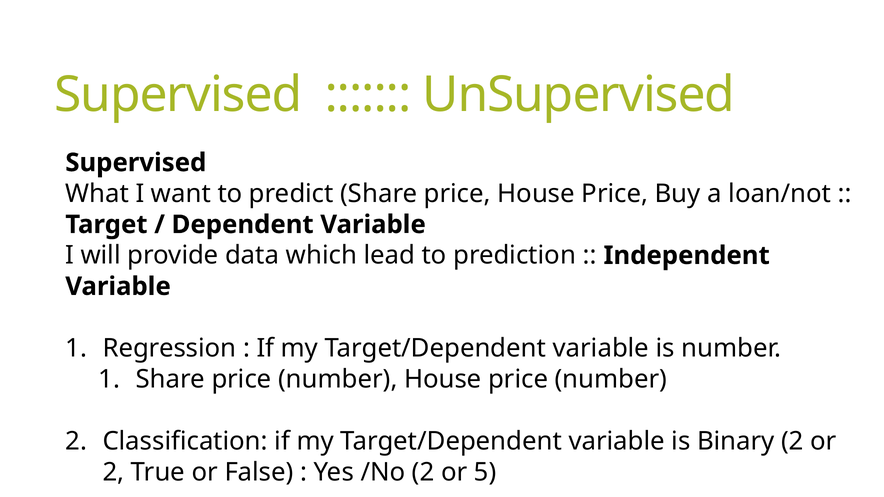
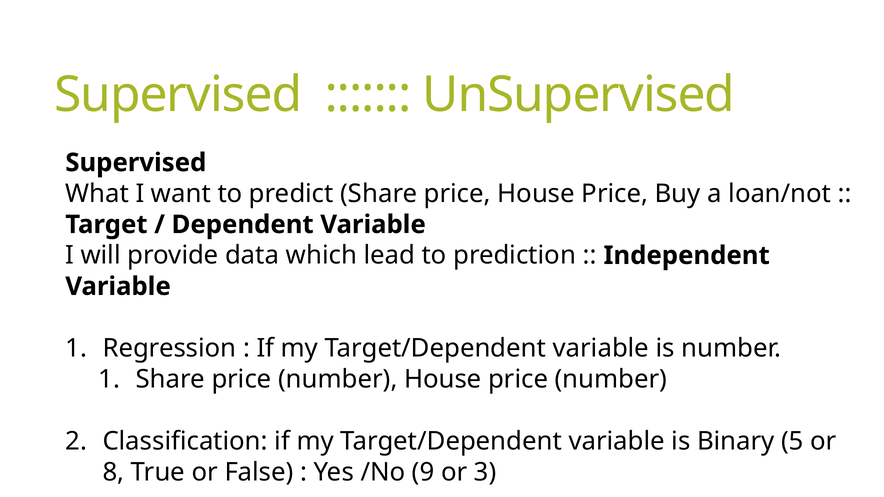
Binary 2: 2 -> 5
2 at (113, 472): 2 -> 8
/No 2: 2 -> 9
5: 5 -> 3
